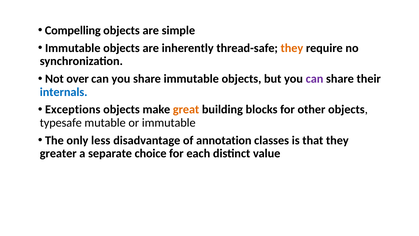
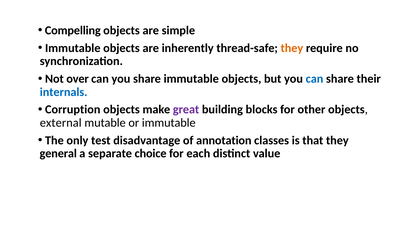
can at (315, 79) colour: purple -> blue
Exceptions: Exceptions -> Corruption
great colour: orange -> purple
typesafe: typesafe -> external
less: less -> test
greater: greater -> general
